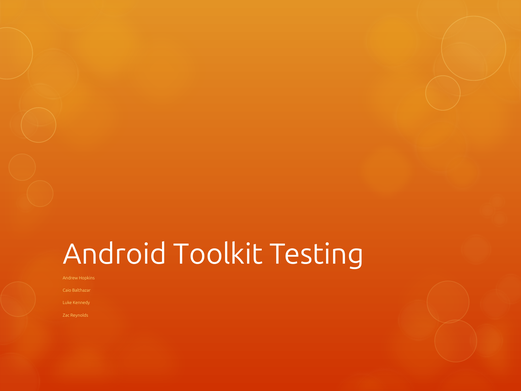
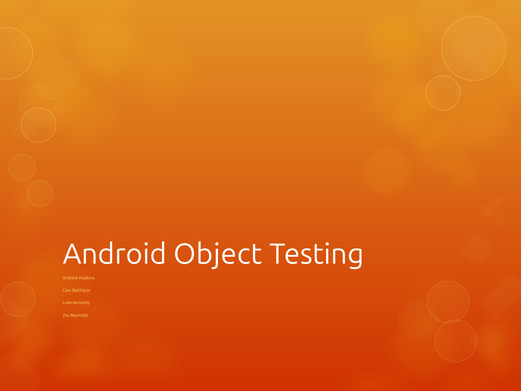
Toolkit: Toolkit -> Object
